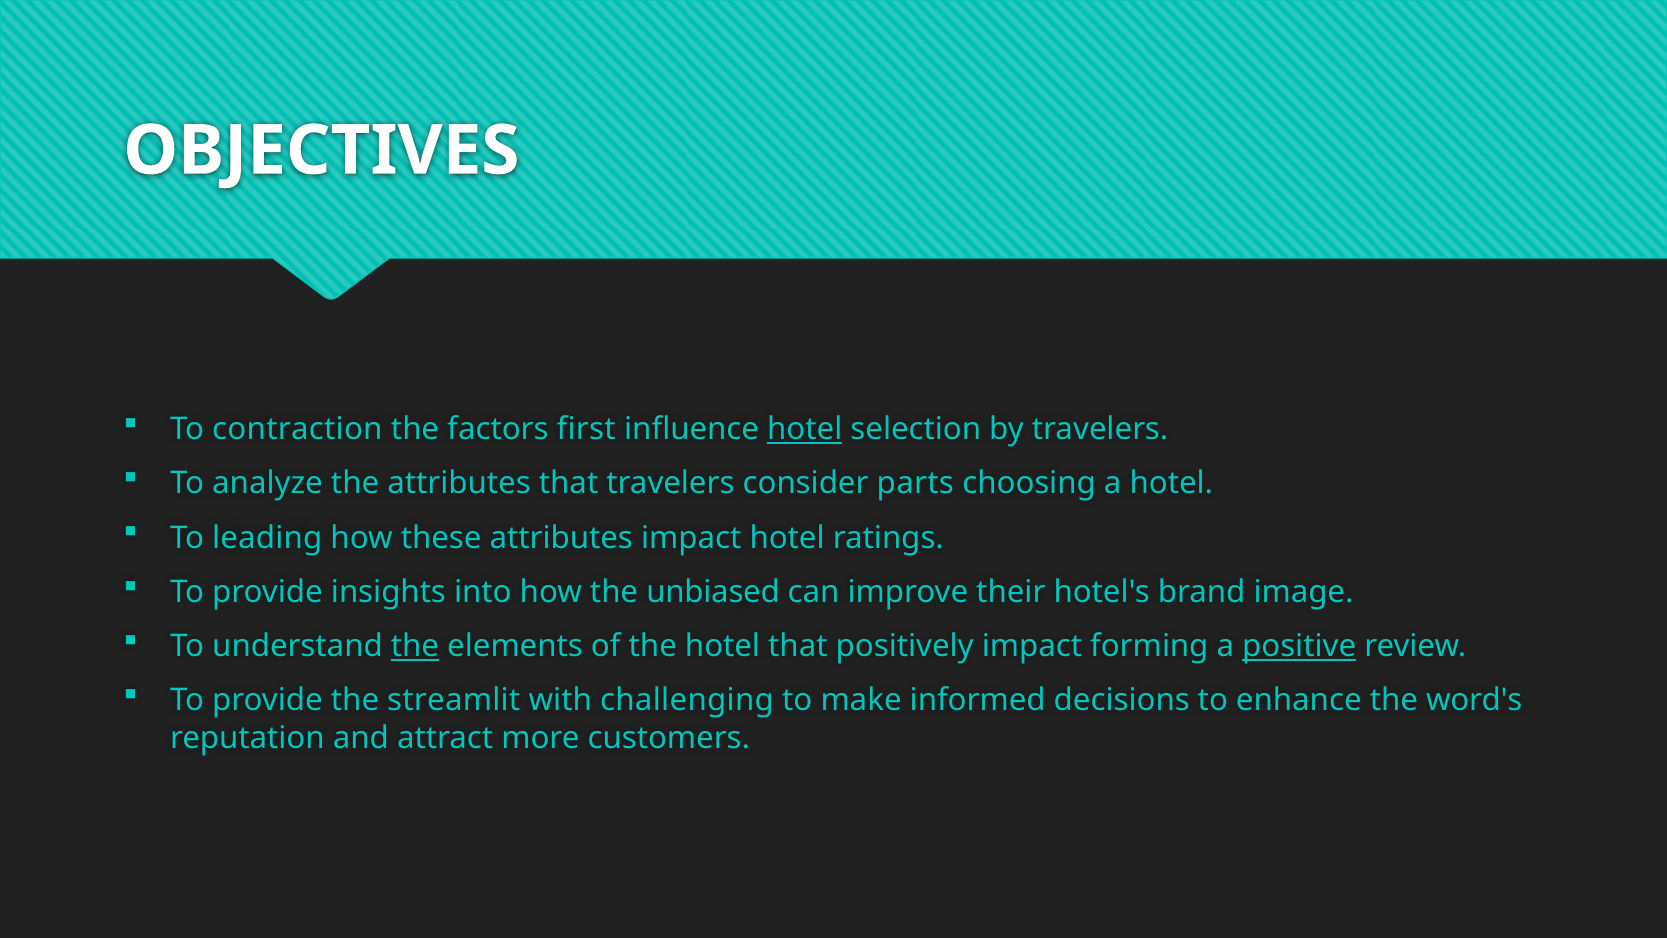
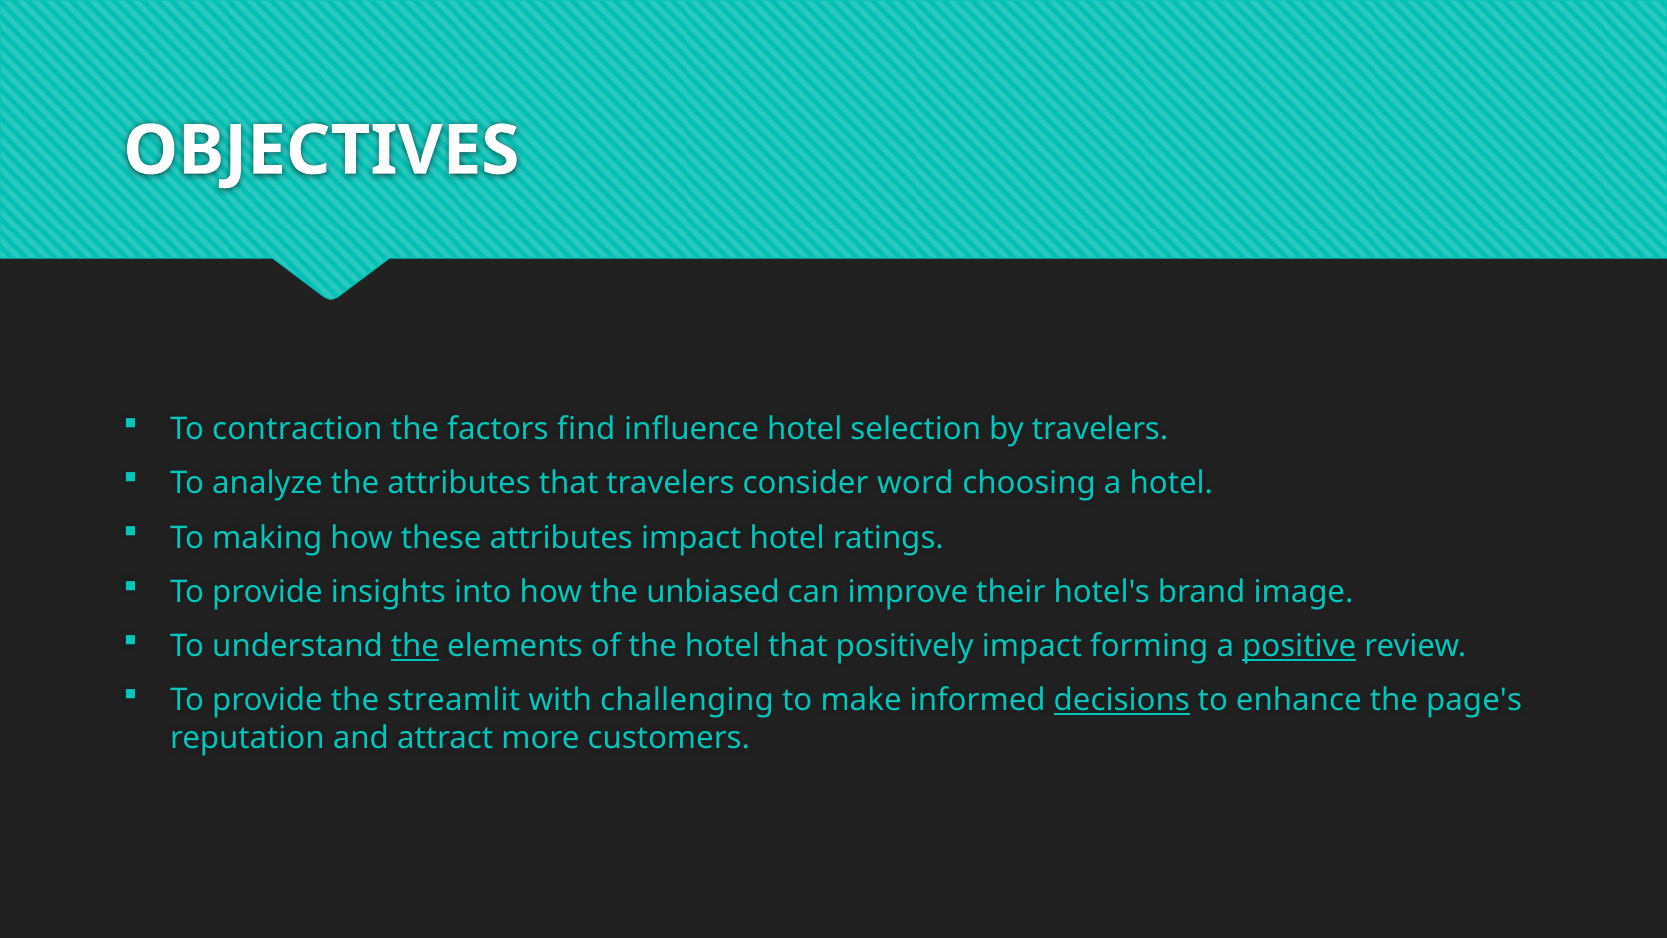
first: first -> find
hotel at (805, 429) underline: present -> none
parts: parts -> word
leading: leading -> making
decisions underline: none -> present
word's: word's -> page's
